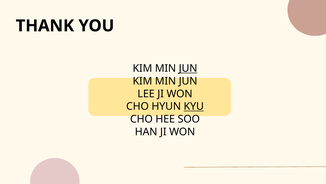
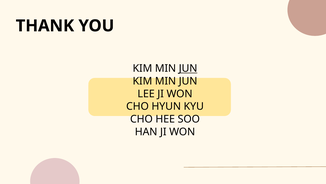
KYU underline: present -> none
